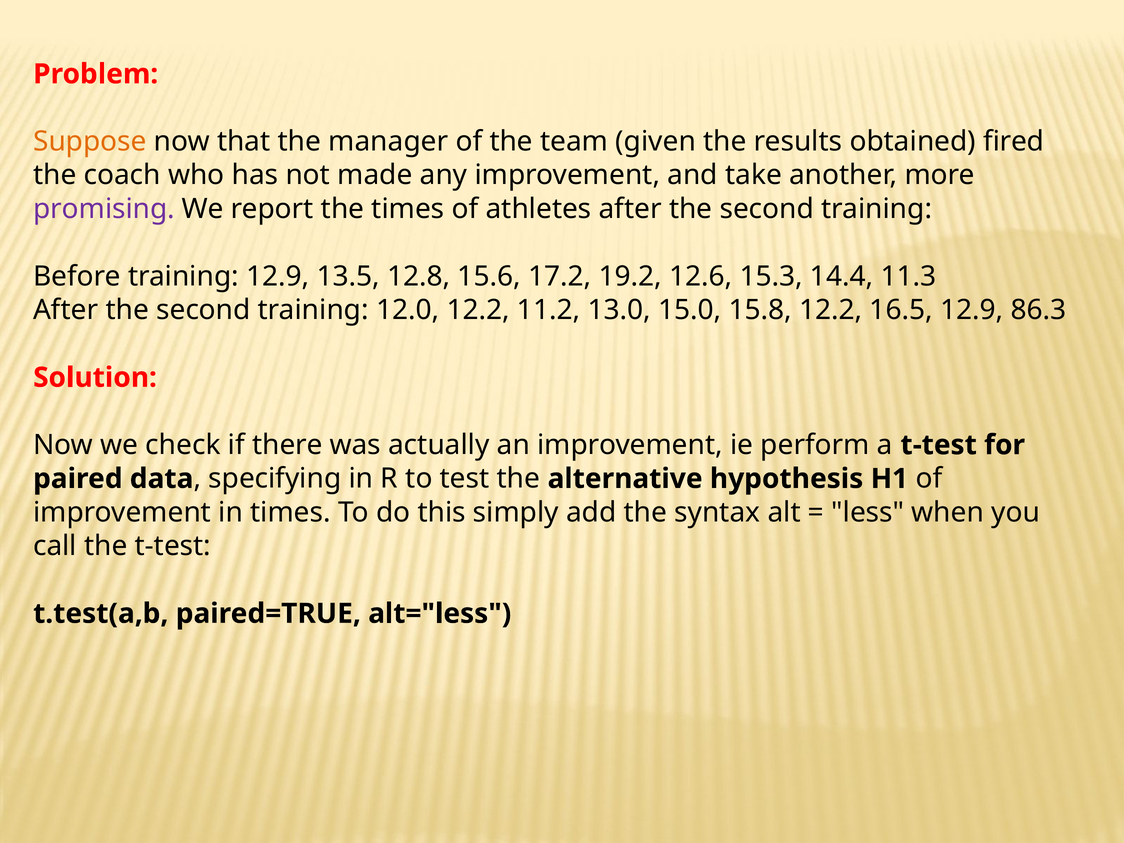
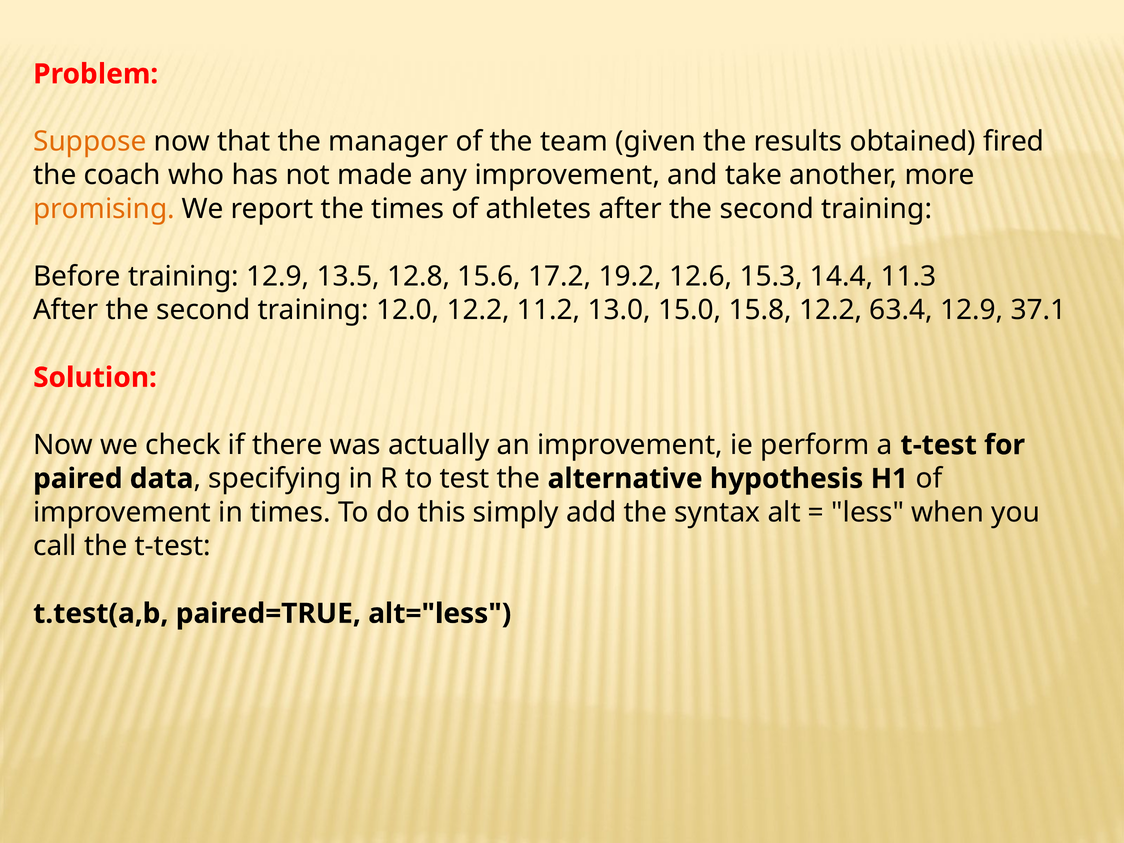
promising colour: purple -> orange
16.5: 16.5 -> 63.4
86.3: 86.3 -> 37.1
